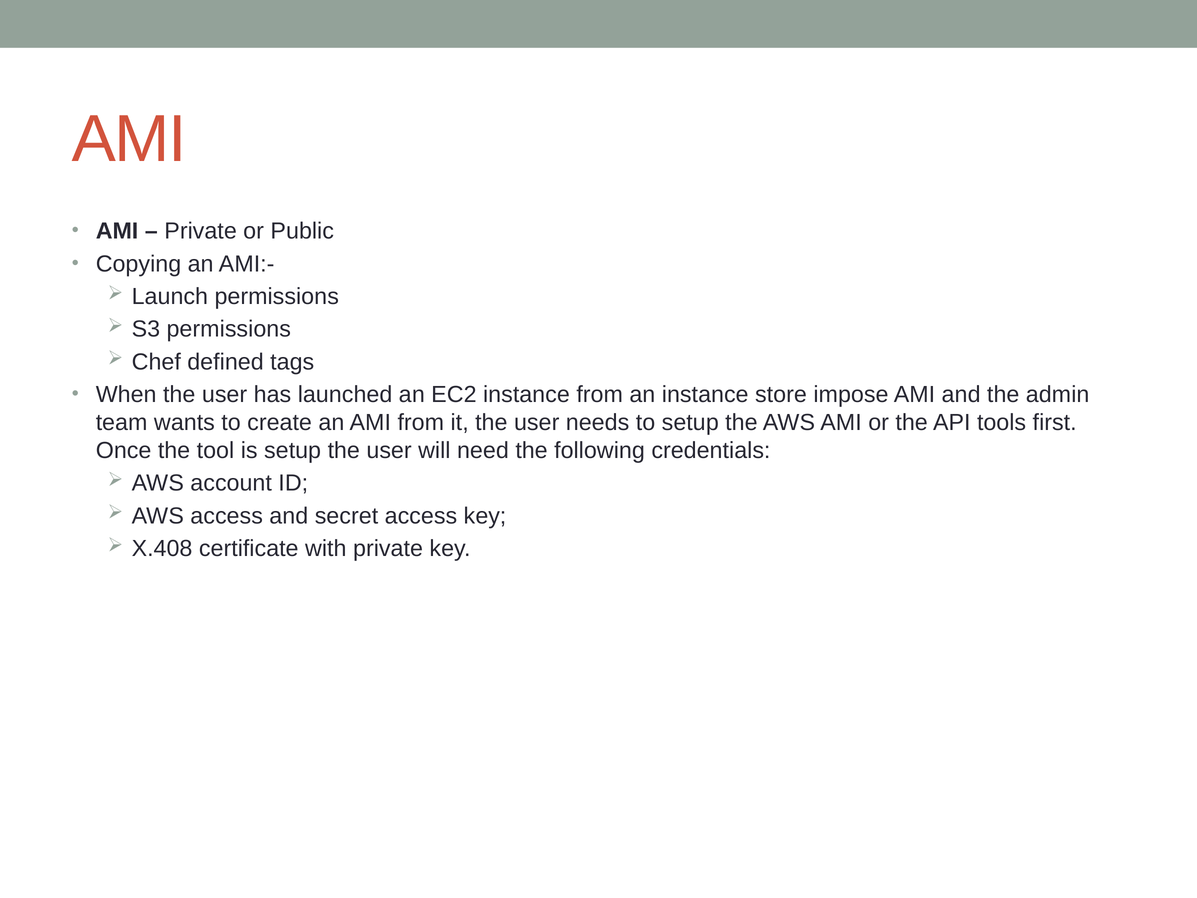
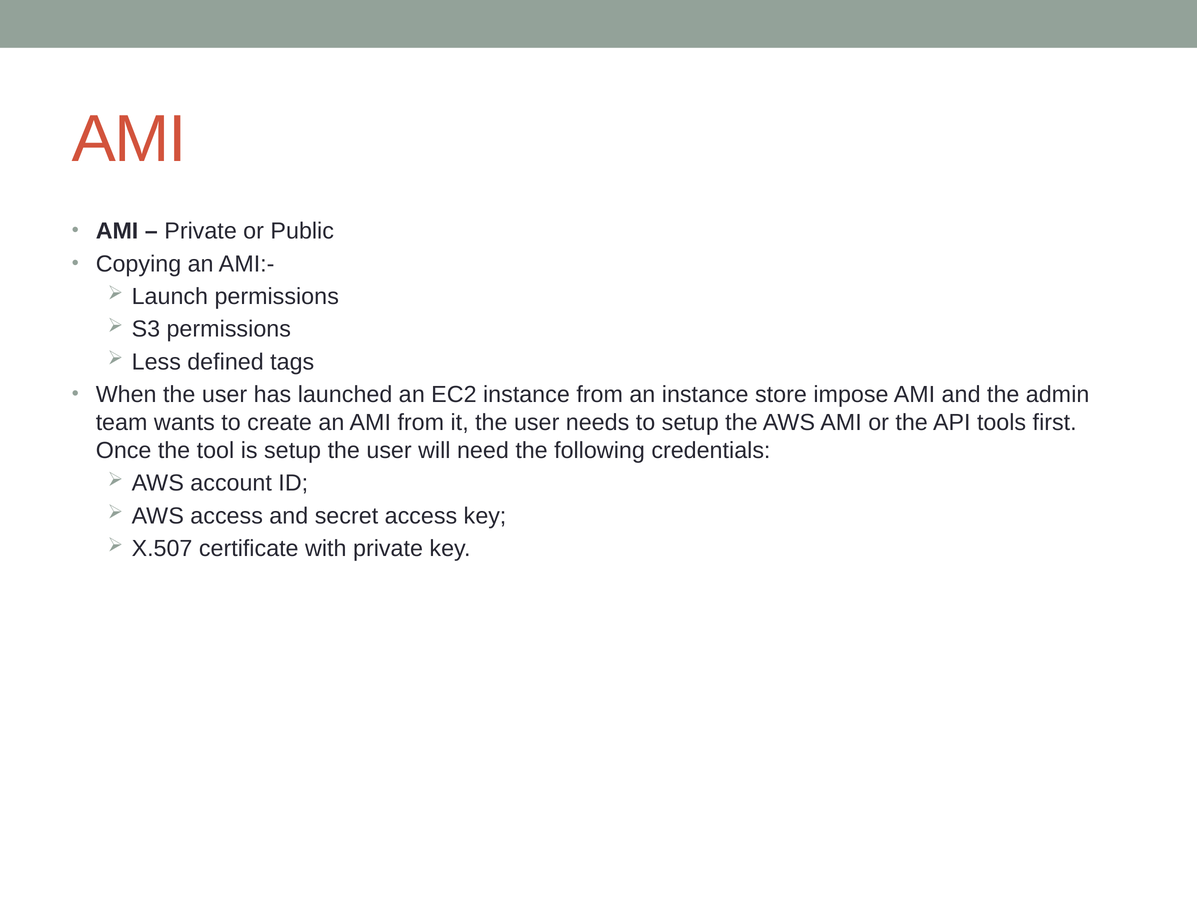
Chef: Chef -> Less
X.408: X.408 -> X.507
